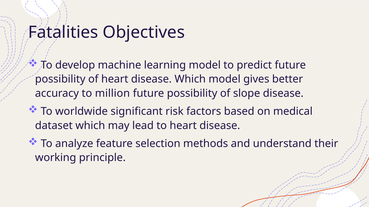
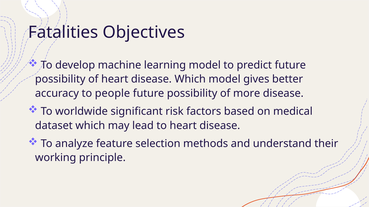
million: million -> people
slope: slope -> more
